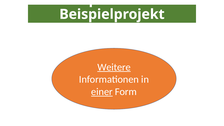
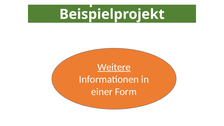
einer underline: present -> none
